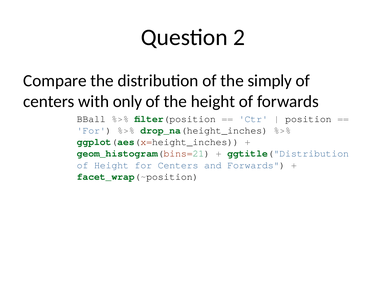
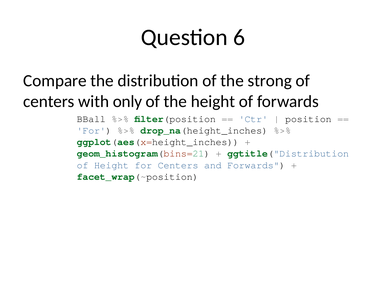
2: 2 -> 6
simply: simply -> strong
